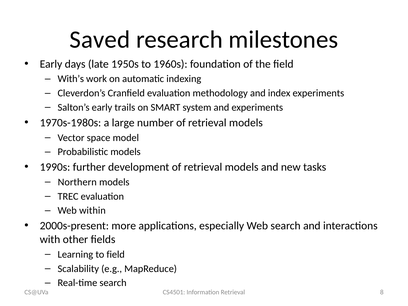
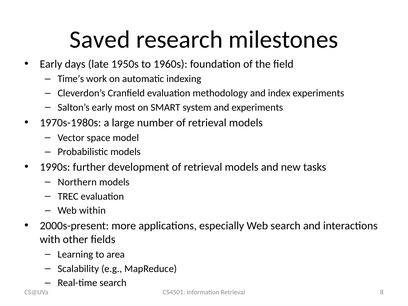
With’s: With’s -> Time’s
trails: trails -> most
to field: field -> area
